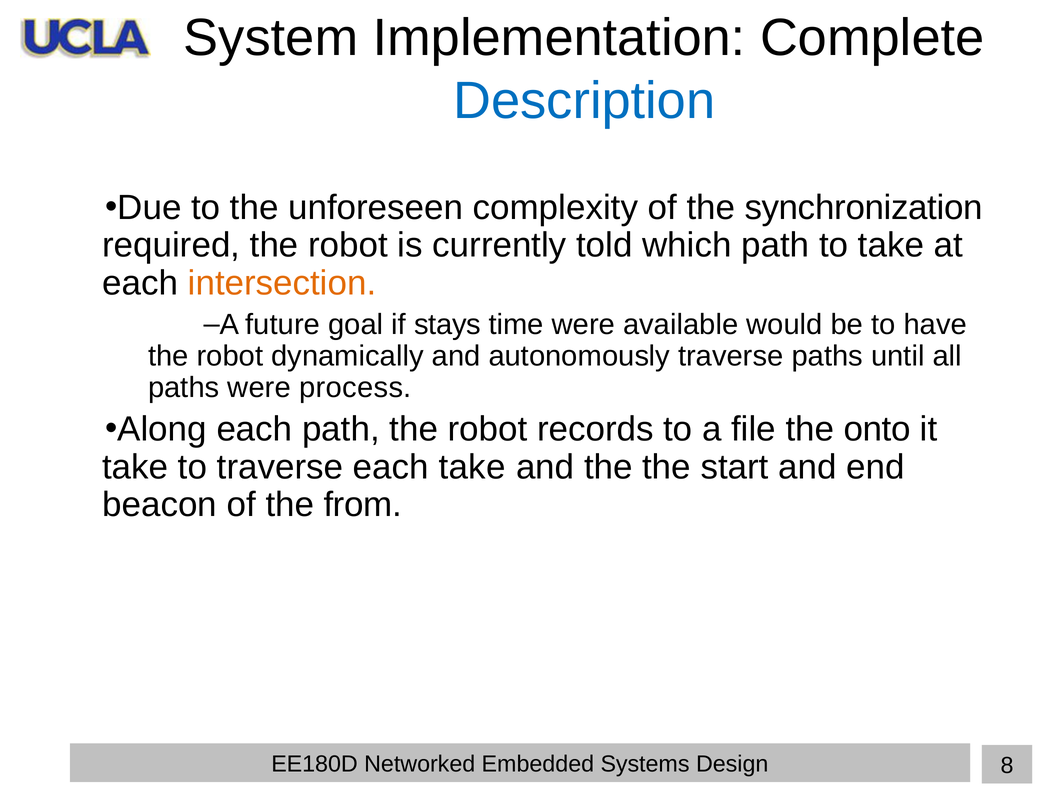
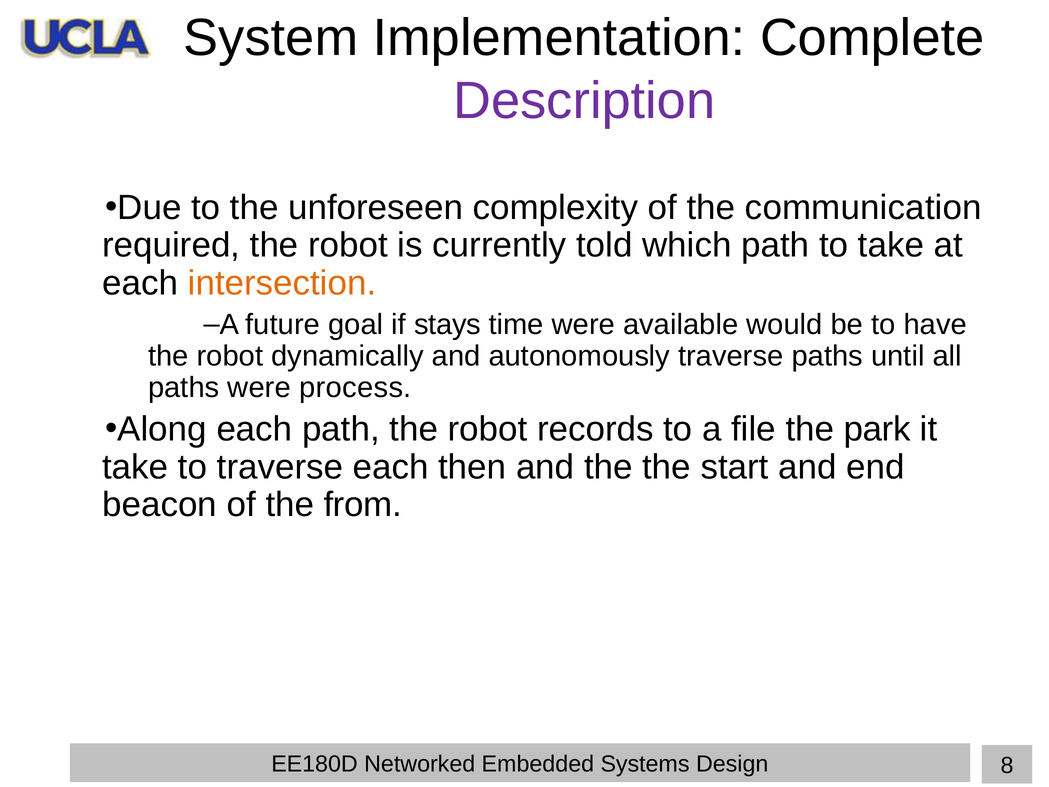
Description colour: blue -> purple
synchronization: synchronization -> communication
onto: onto -> park
each take: take -> then
